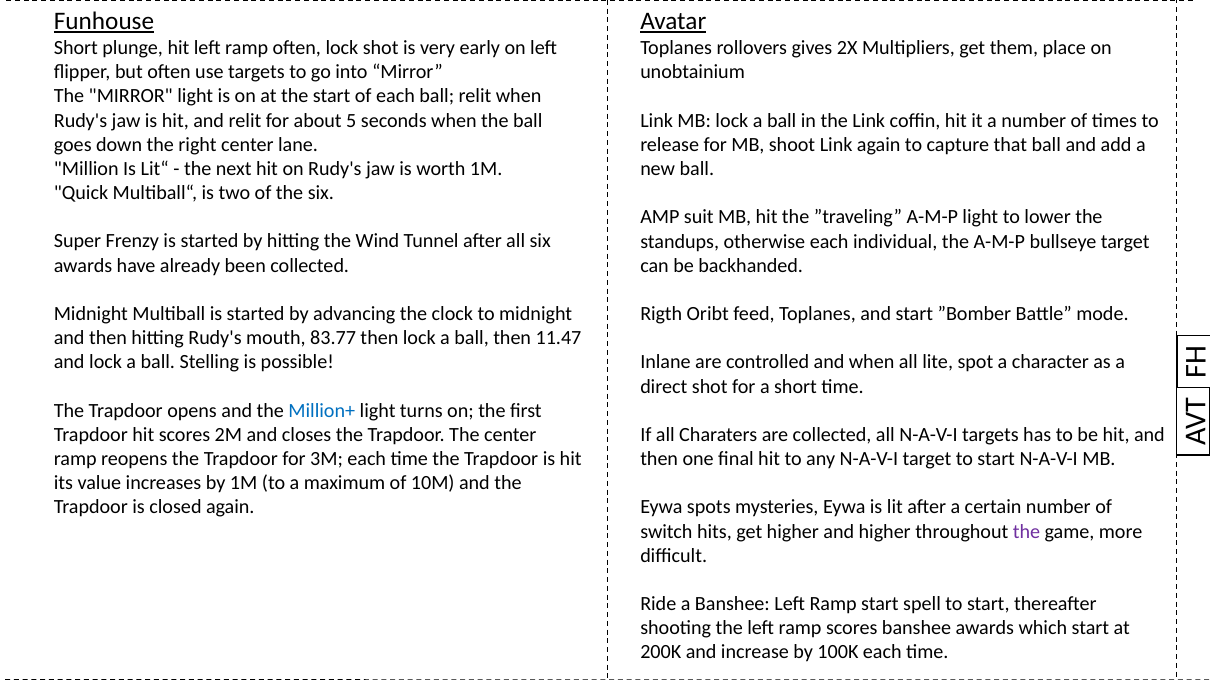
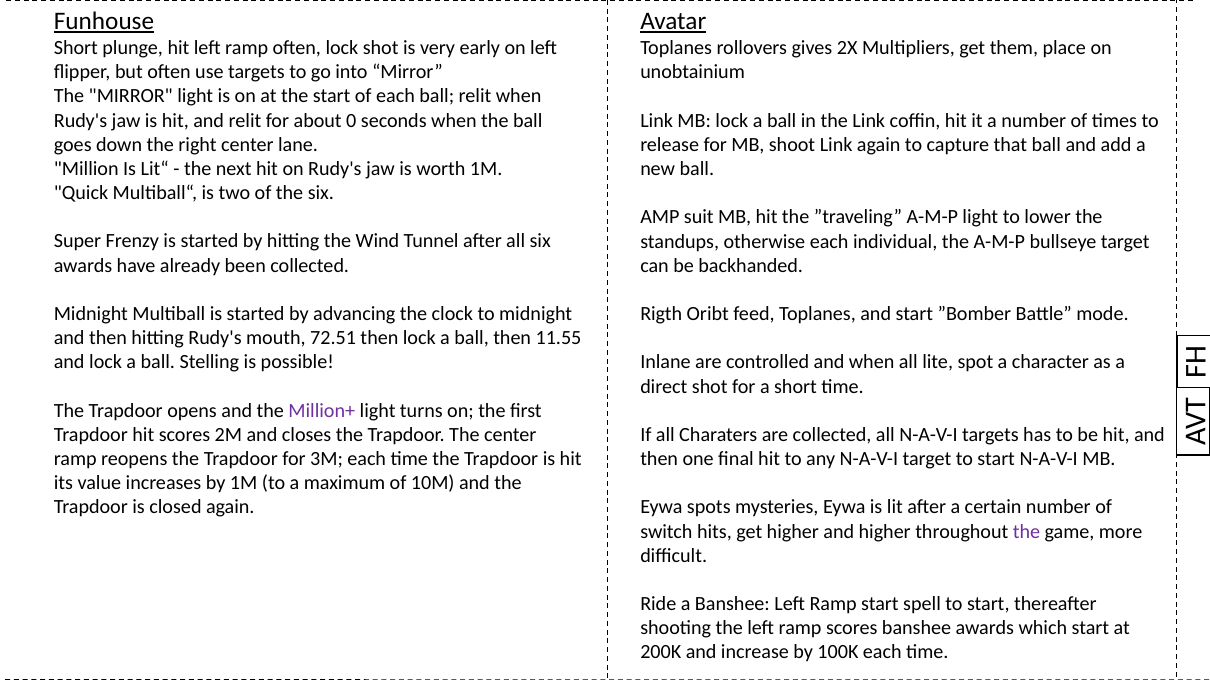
5: 5 -> 0
83.77: 83.77 -> 72.51
11.47: 11.47 -> 11.55
Million+ colour: blue -> purple
